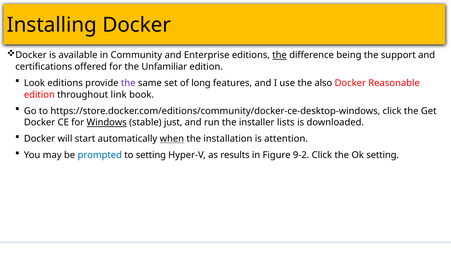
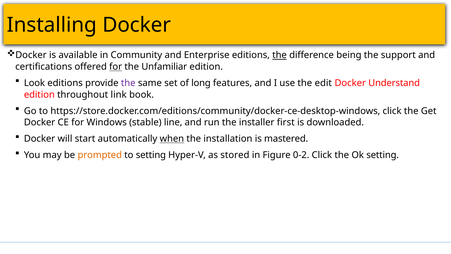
for at (116, 67) underline: none -> present
also: also -> edit
Reasonable: Reasonable -> Understand
Windows underline: present -> none
just: just -> line
lists: lists -> first
attention: attention -> mastered
prompted colour: blue -> orange
results: results -> stored
9-2: 9-2 -> 0-2
